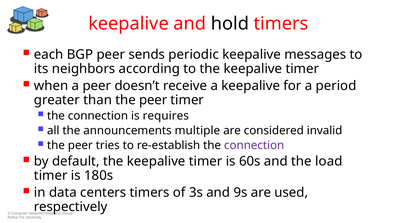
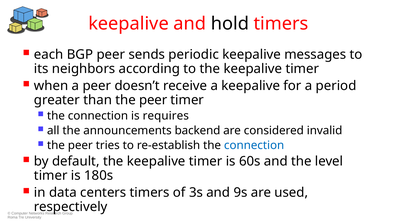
multiple: multiple -> backend
connection at (254, 146) colour: purple -> blue
load: load -> level
